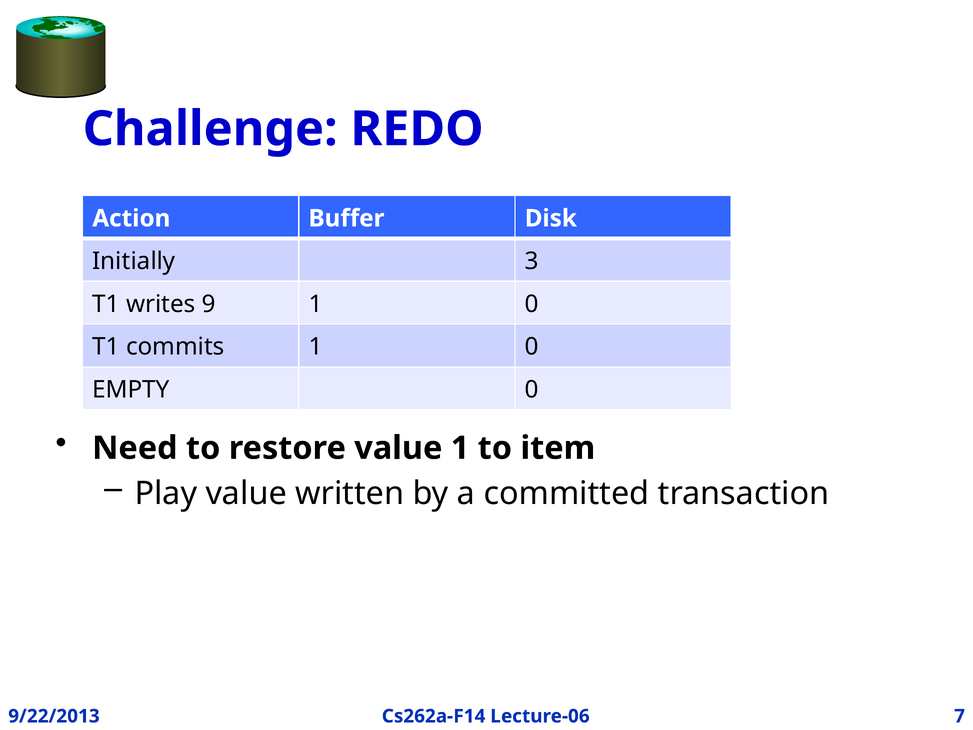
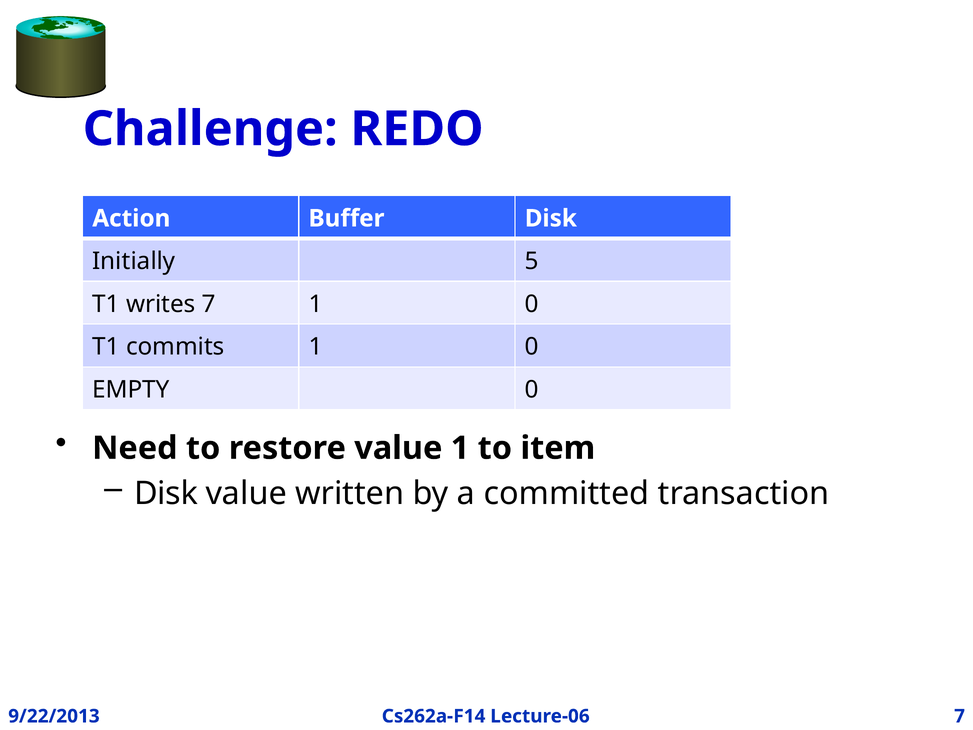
3: 3 -> 5
writes 9: 9 -> 7
Play at (166, 493): Play -> Disk
